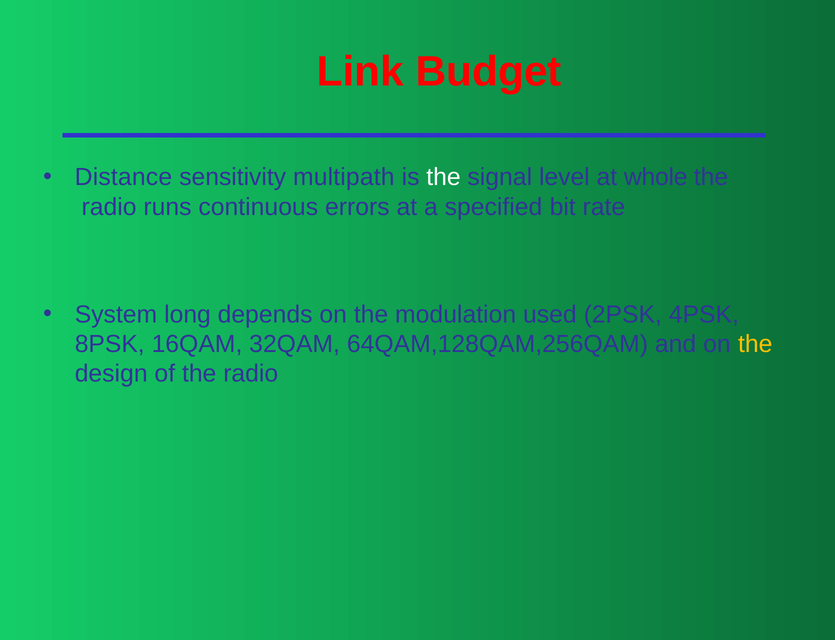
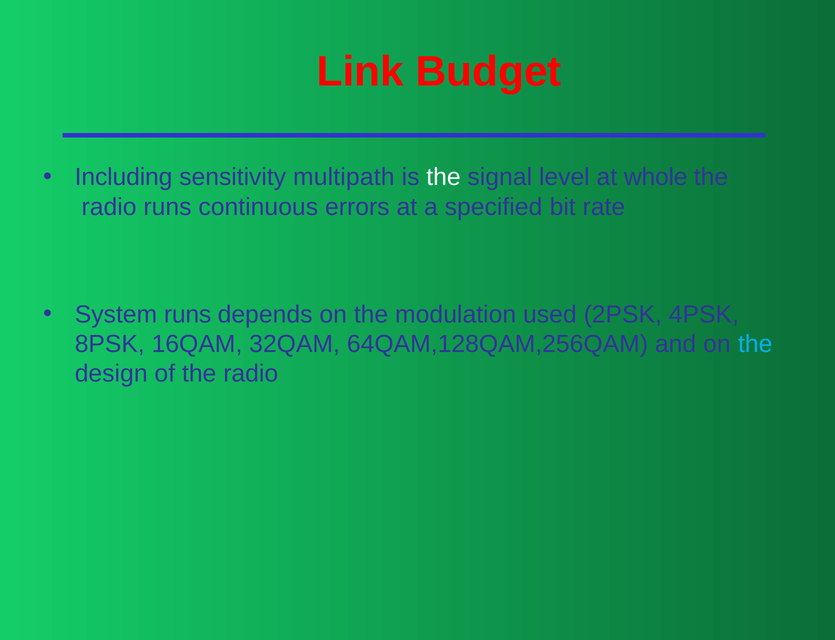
Distance: Distance -> Including
System long: long -> runs
the at (755, 344) colour: yellow -> light blue
